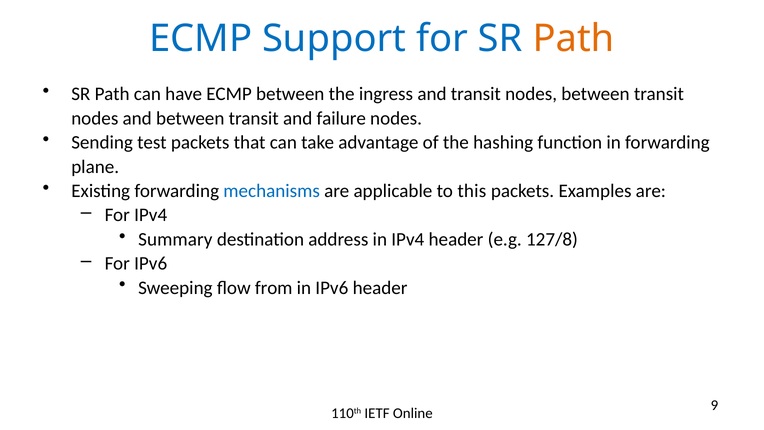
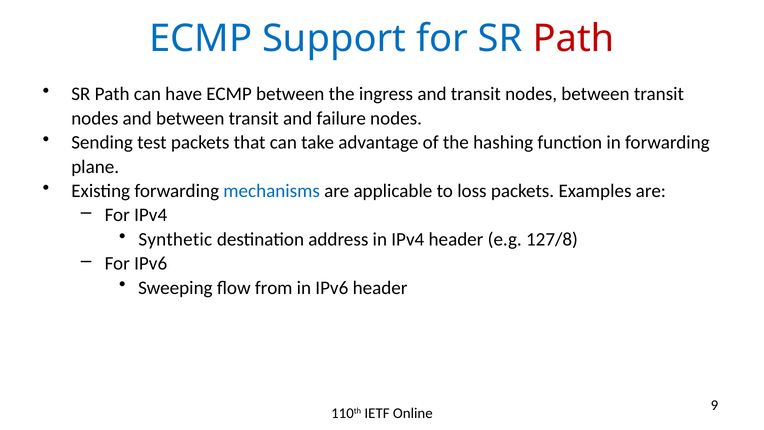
Path at (574, 38) colour: orange -> red
this: this -> loss
Summary: Summary -> Synthetic
